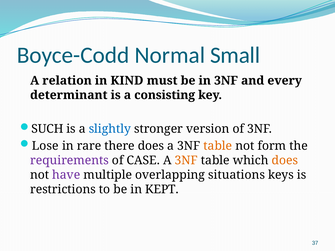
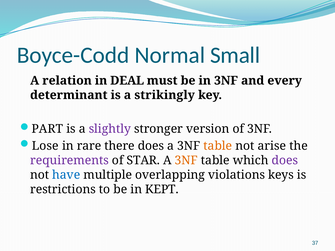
KIND: KIND -> DEAL
consisting: consisting -> strikingly
SUCH: SUCH -> PART
slightly colour: blue -> purple
form: form -> arise
CASE: CASE -> STAR
does at (285, 160) colour: orange -> purple
have colour: purple -> blue
situations: situations -> violations
